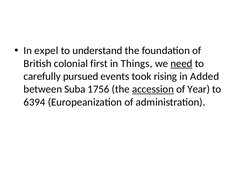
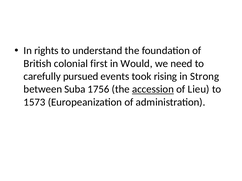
expel: expel -> rights
Things: Things -> Would
need underline: present -> none
Added: Added -> Strong
Year: Year -> Lieu
6394: 6394 -> 1573
